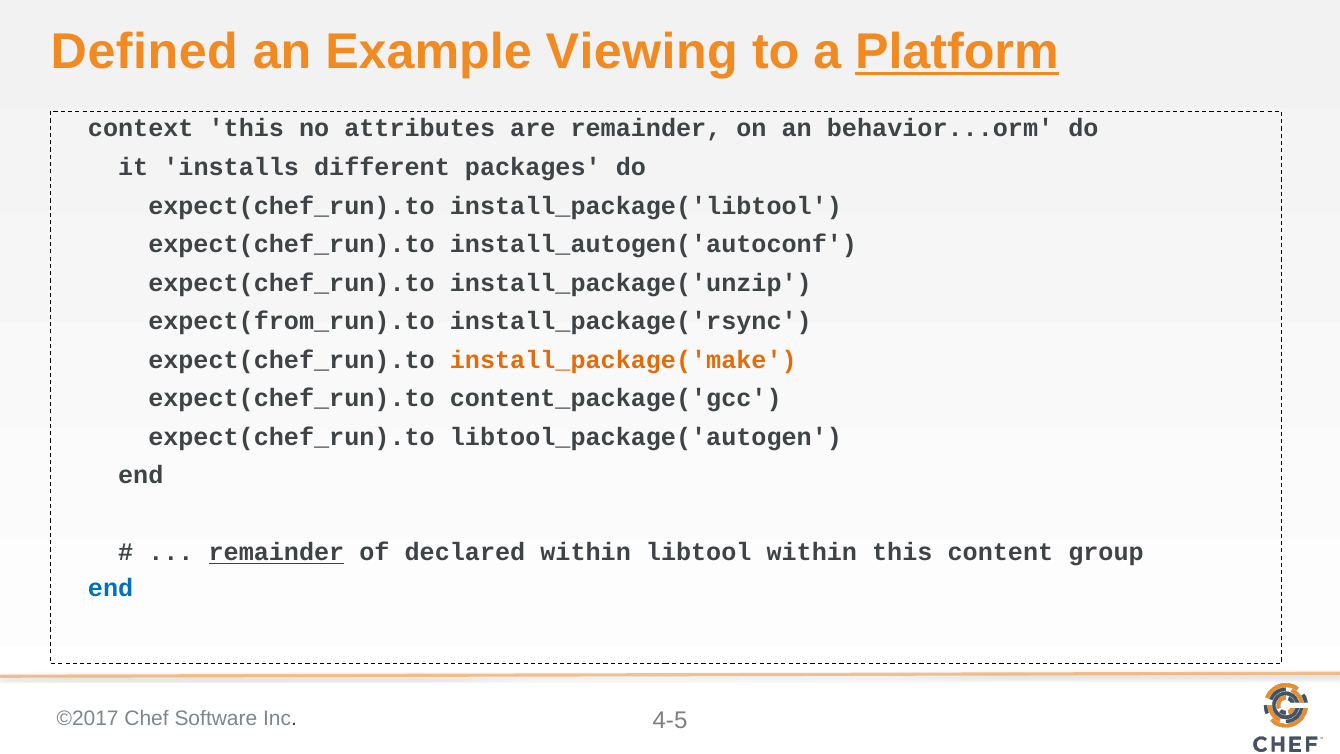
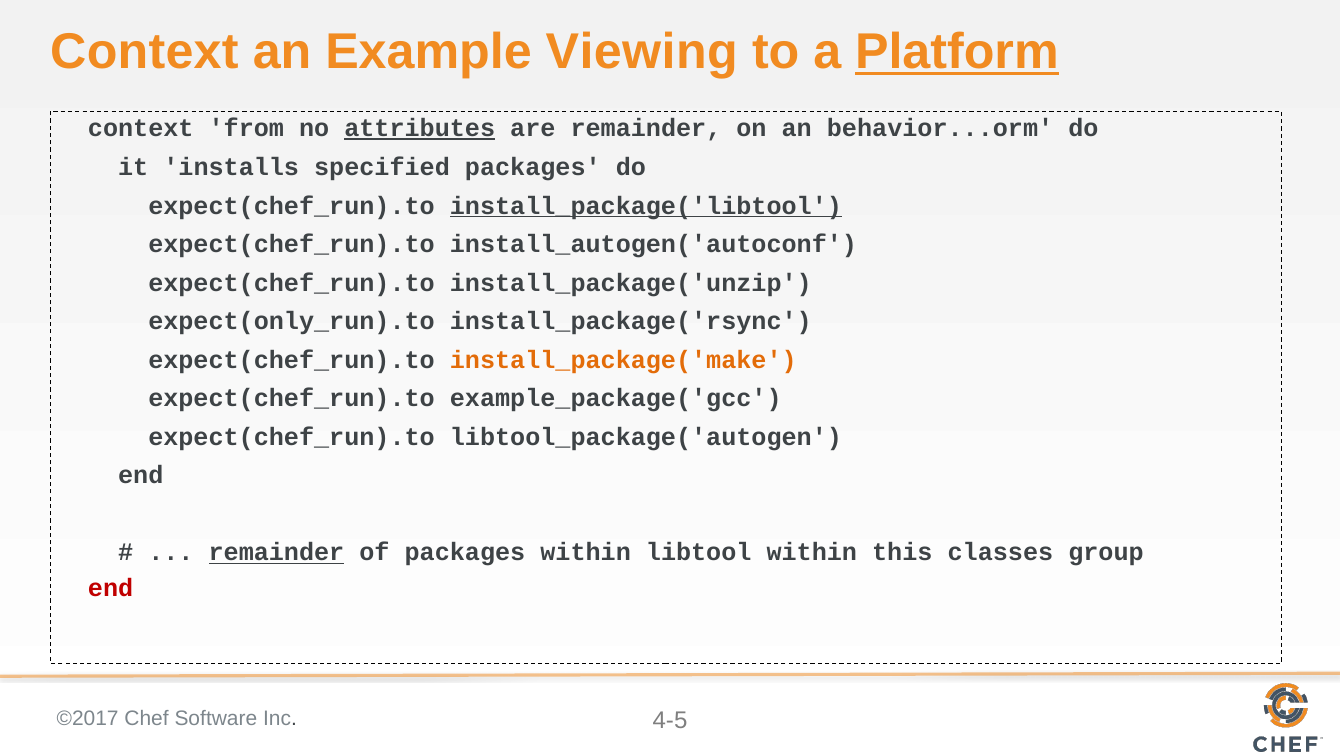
Defined at (144, 52): Defined -> Context
context this: this -> from
attributes underline: none -> present
different: different -> specified
install_package('libtool underline: none -> present
expect(from_run).to: expect(from_run).to -> expect(only_run).to
content_package('gcc: content_package('gcc -> example_package('gcc
of declared: declared -> packages
content: content -> classes
end at (111, 588) colour: blue -> red
